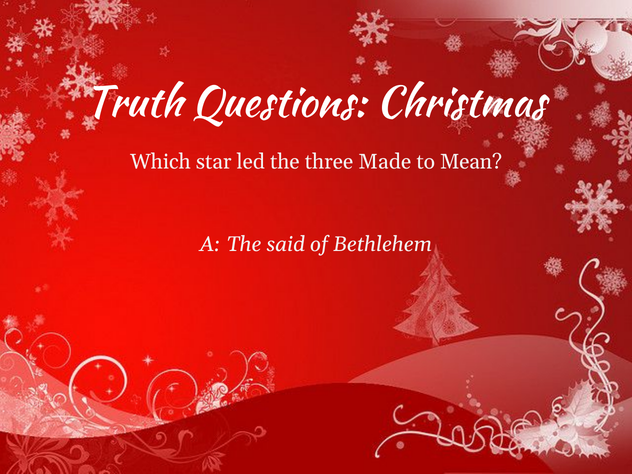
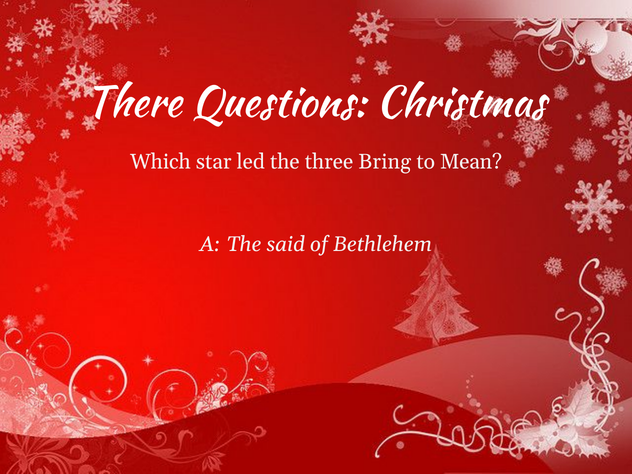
Truth: Truth -> There
Made: Made -> Bring
